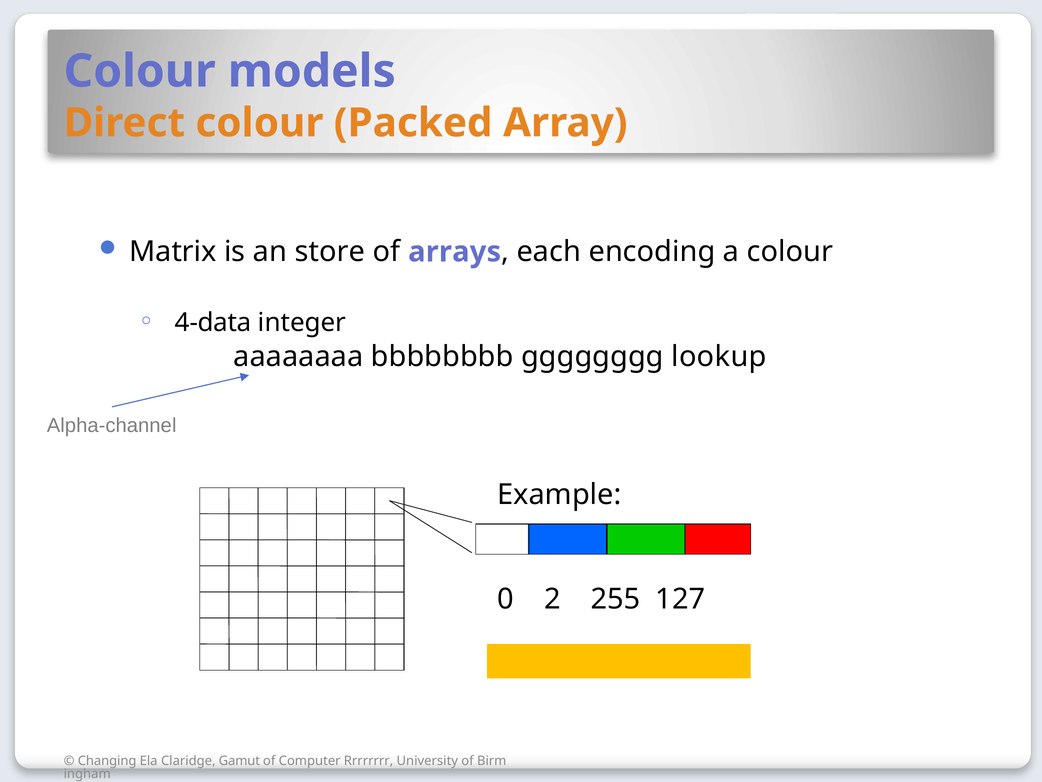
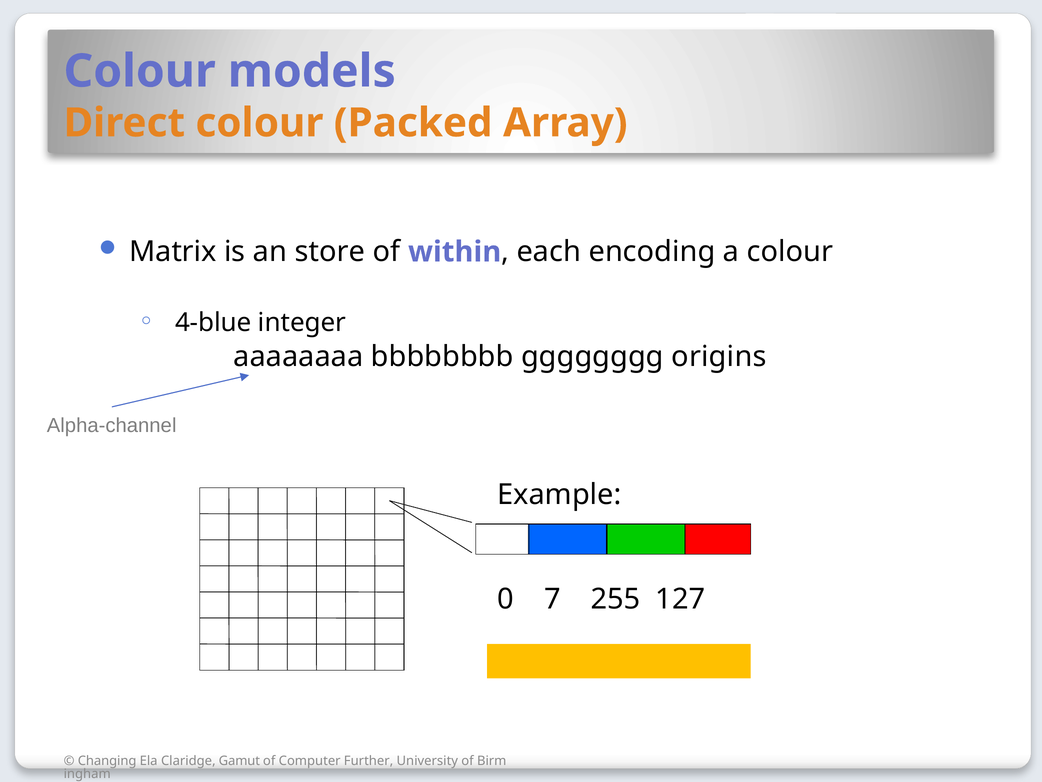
arrays: arrays -> within
4-data: 4-data -> 4-blue
lookup: lookup -> origins
2: 2 -> 7
Rrrrrrrr: Rrrrrrrr -> Further
